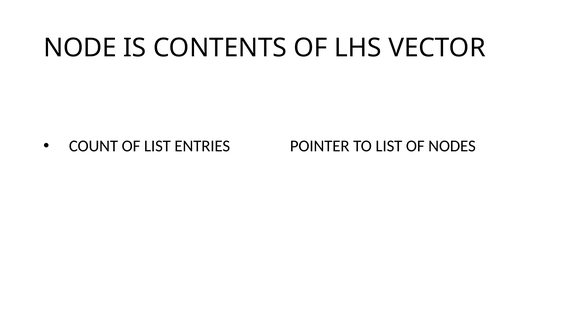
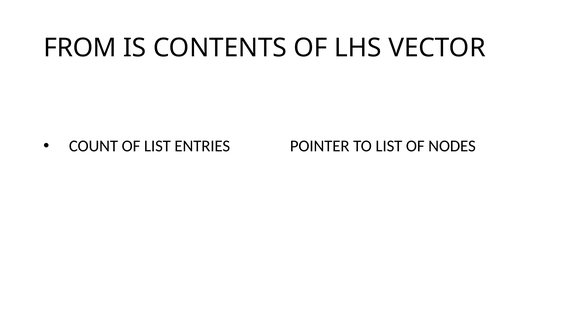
NODE: NODE -> FROM
